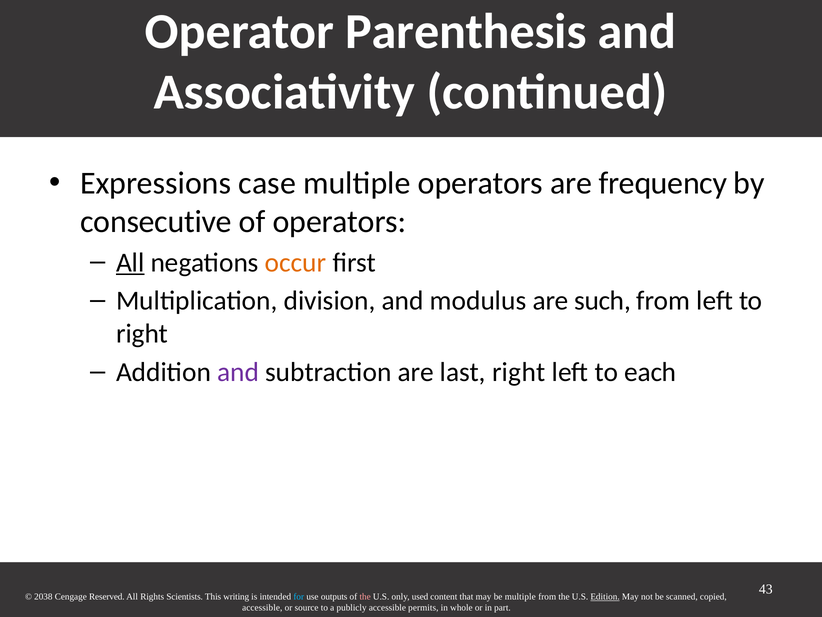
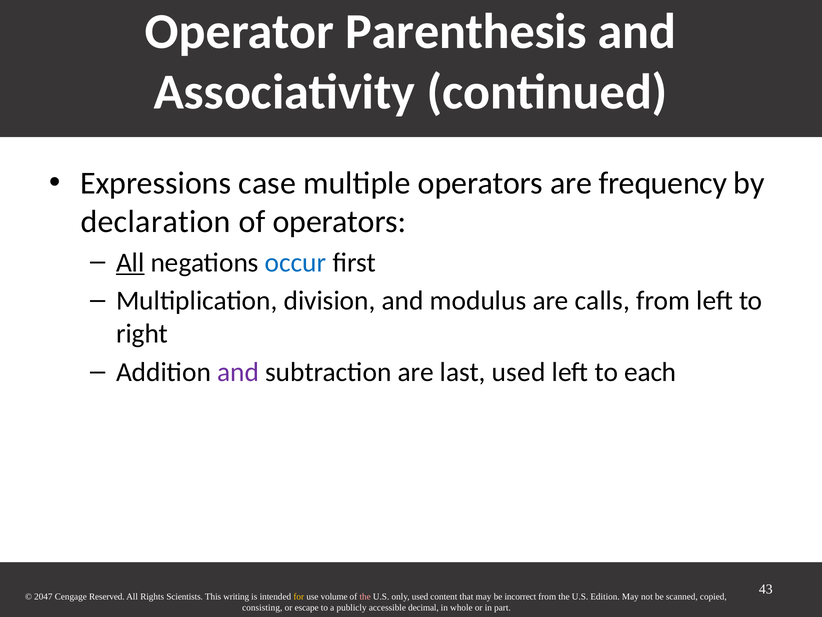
consecutive: consecutive -> declaration
occur colour: orange -> blue
such: such -> calls
last right: right -> used
2038: 2038 -> 2047
for colour: light blue -> yellow
outputs: outputs -> volume
be multiple: multiple -> incorrect
Edition underline: present -> none
accessible at (262, 607): accessible -> consisting
source: source -> escape
permits: permits -> decimal
